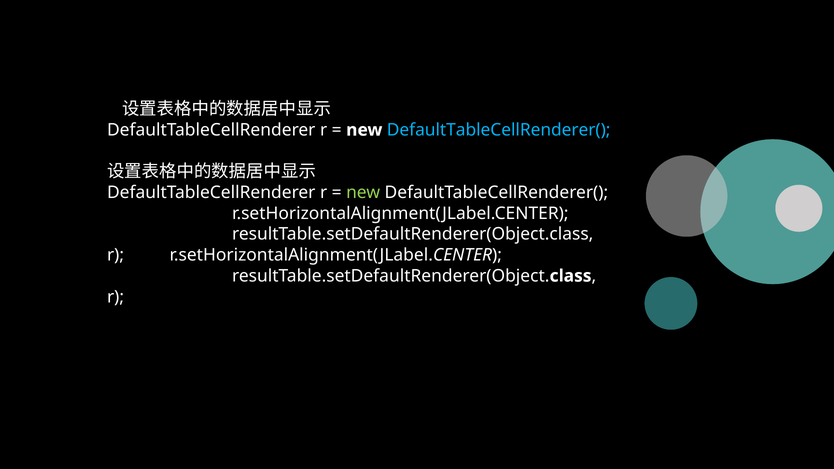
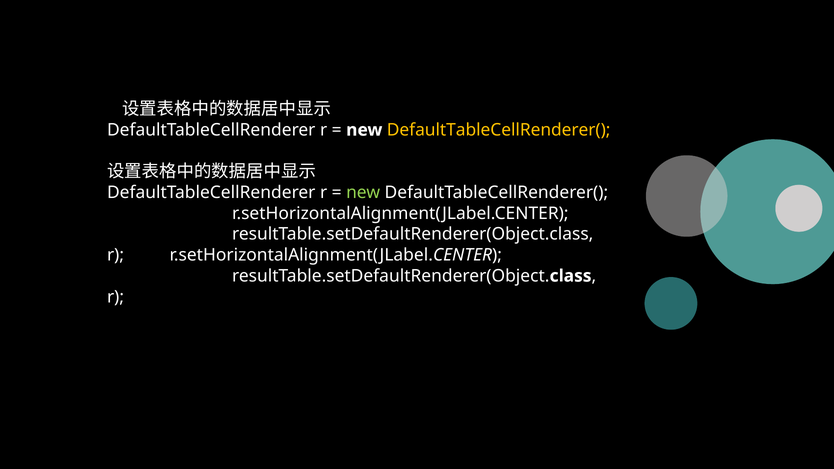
DefaultTableCellRenderer( at (499, 130) colour: light blue -> yellow
